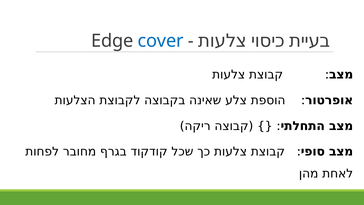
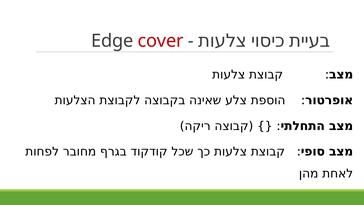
cover colour: blue -> red
